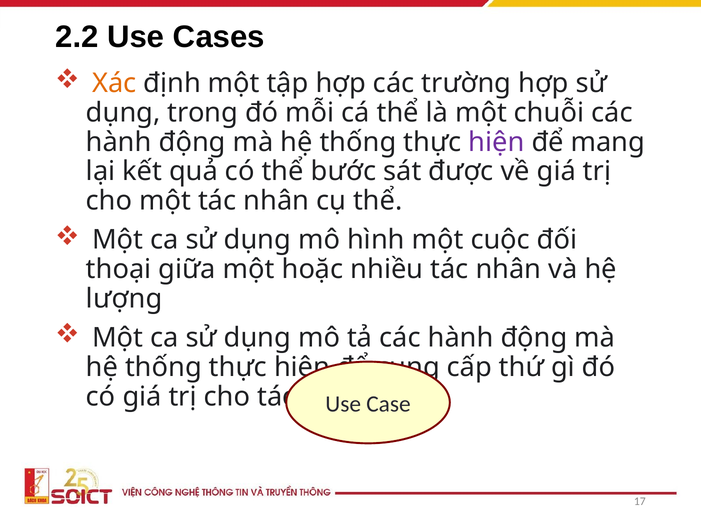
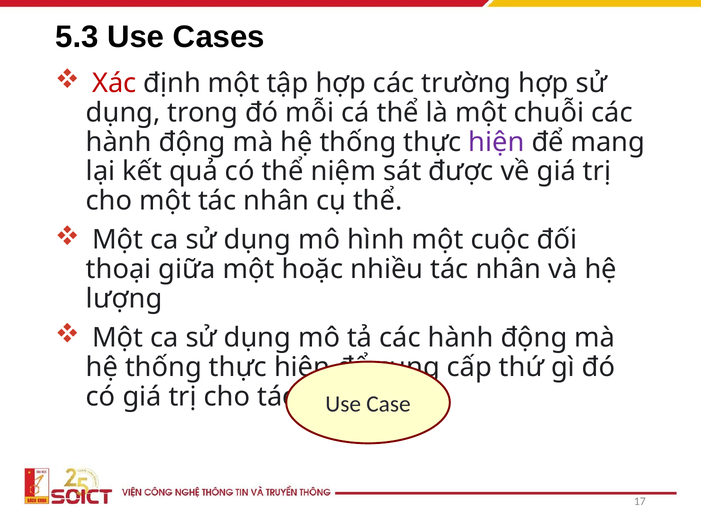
2.2: 2.2 -> 5.3
Xác colour: orange -> red
bước: bước -> niệm
